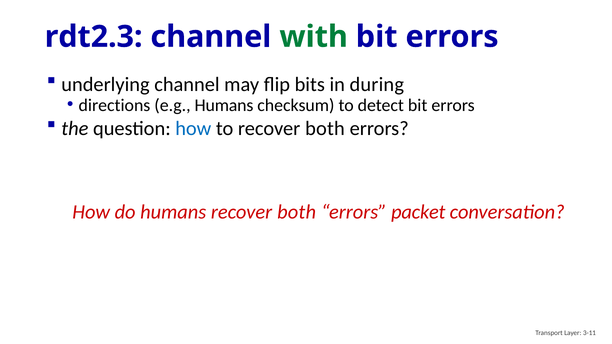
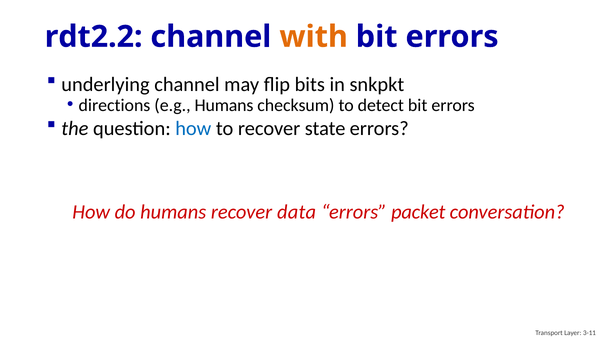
rdt2.3: rdt2.3 -> rdt2.2
with colour: green -> orange
during: during -> snkpkt
to recover both: both -> state
humans recover both: both -> data
